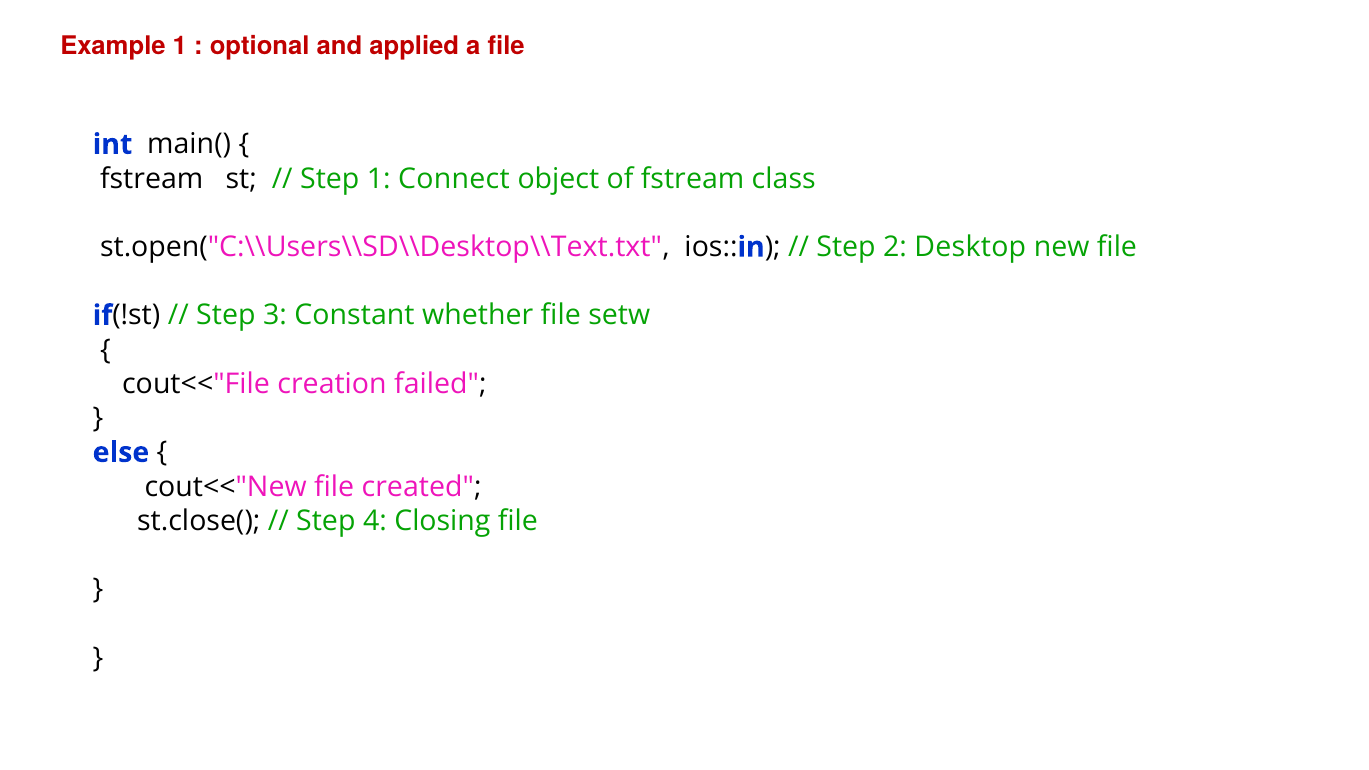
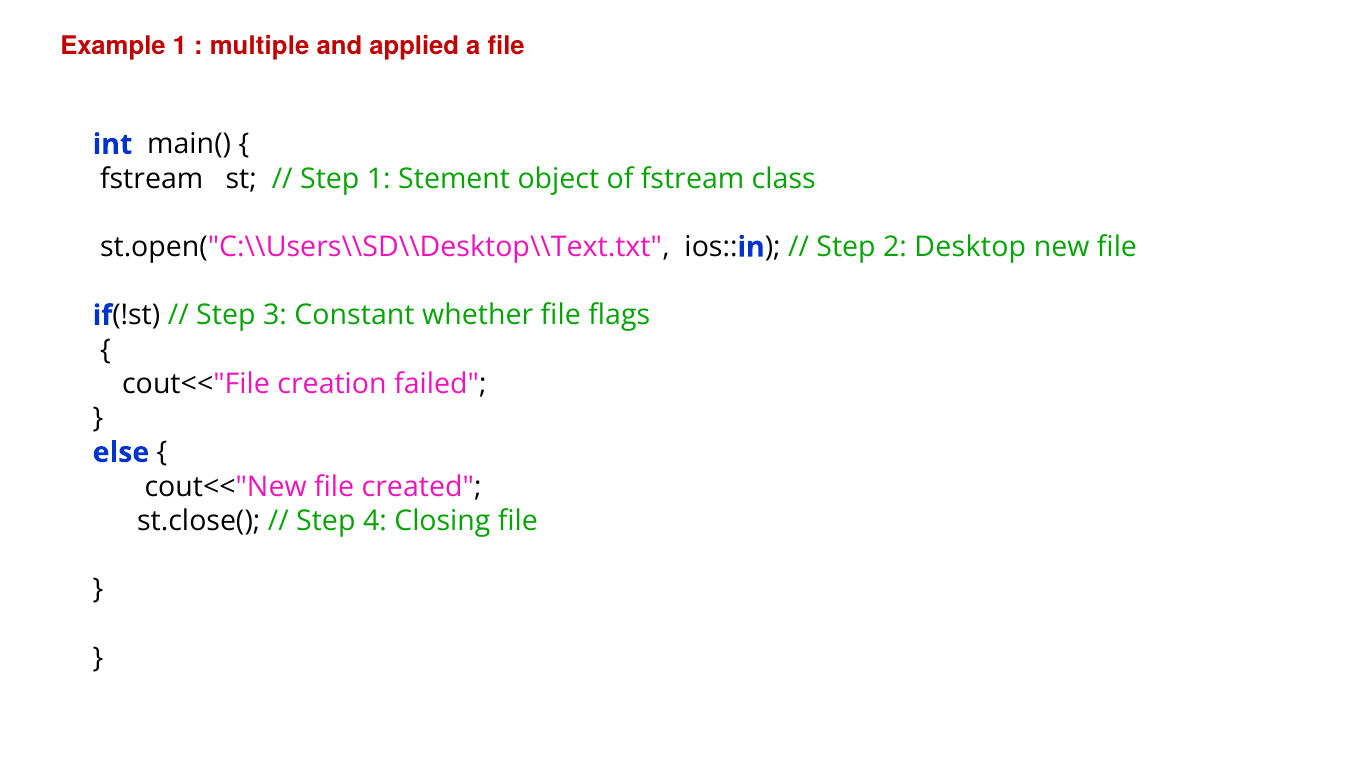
optional: optional -> multiple
Connect: Connect -> Stement
setw: setw -> flags
